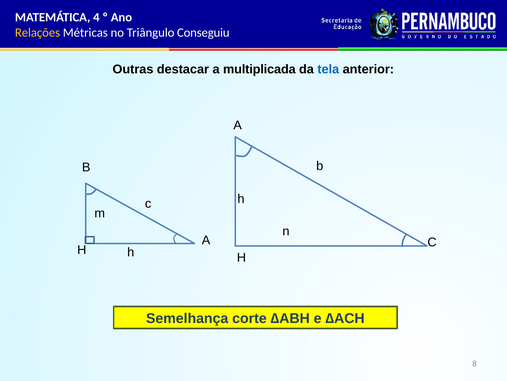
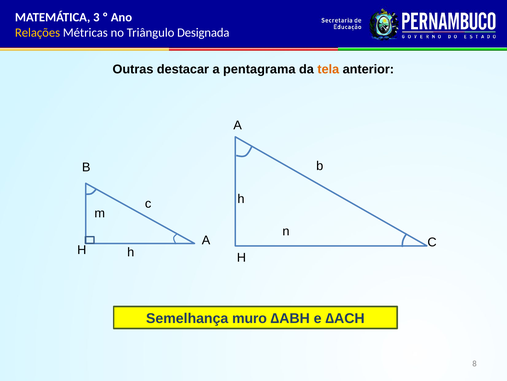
4: 4 -> 3
Conseguiu: Conseguiu -> Designada
multiplicada: multiplicada -> pentagrama
tela colour: blue -> orange
corte: corte -> muro
